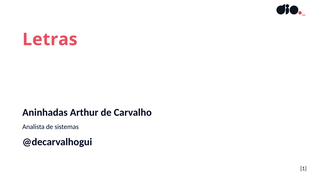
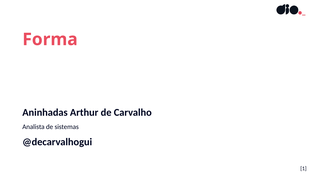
Letras: Letras -> Forma
